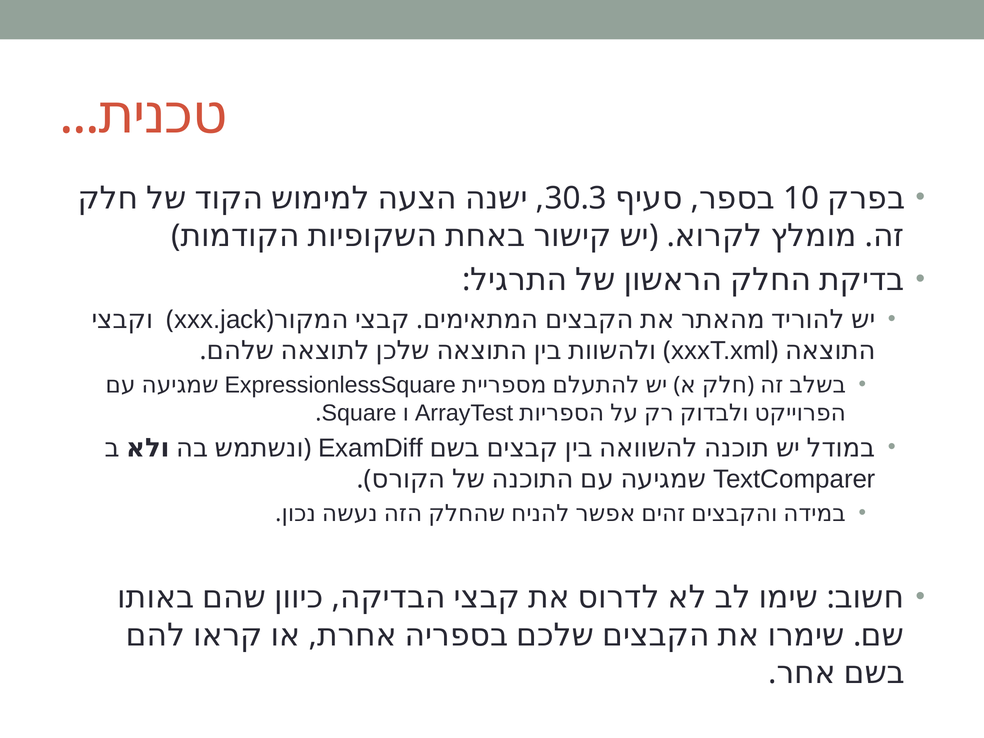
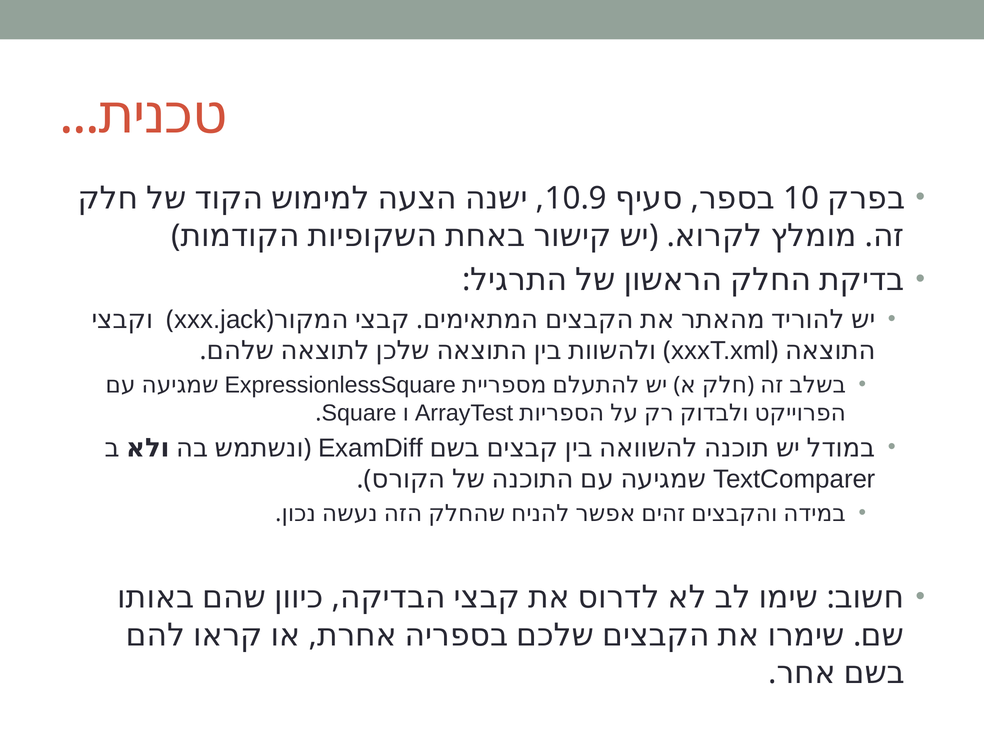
30.3: 30.3 -> 10.9
